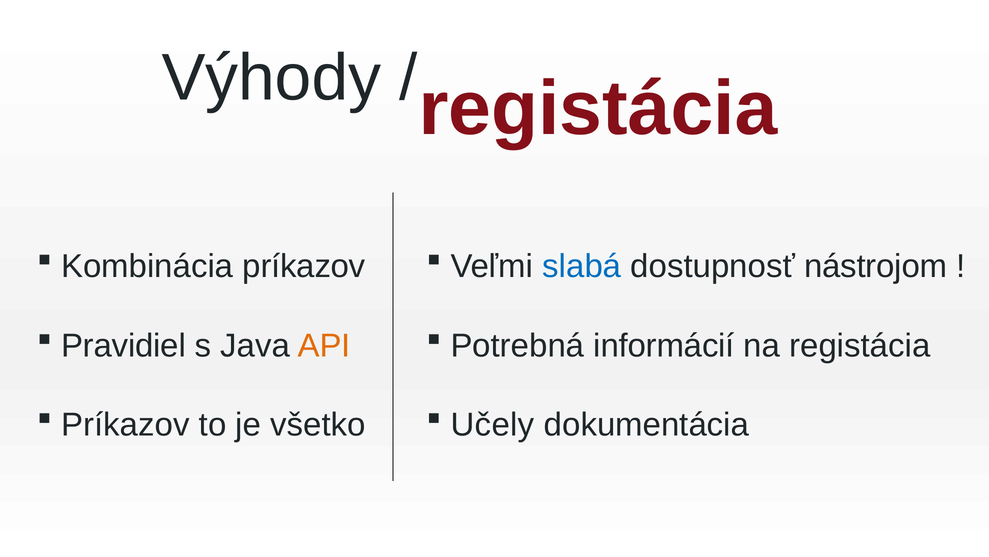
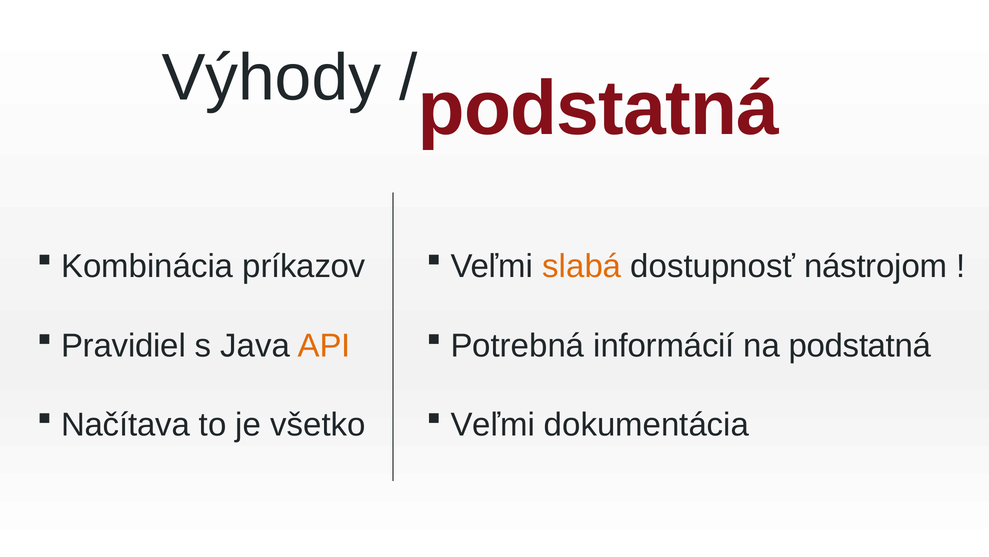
registácia at (598, 109): registácia -> podstatná
slabá colour: blue -> orange
na registácia: registácia -> podstatná
Príkazov at (125, 424): Príkazov -> Načítava
Učely at (492, 424): Učely -> Veľmi
